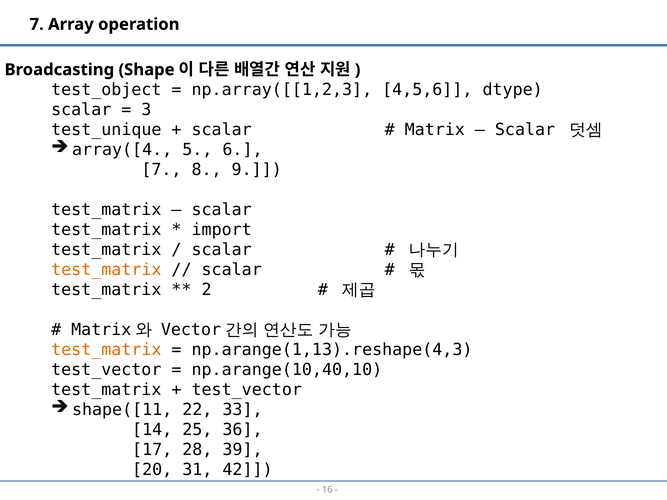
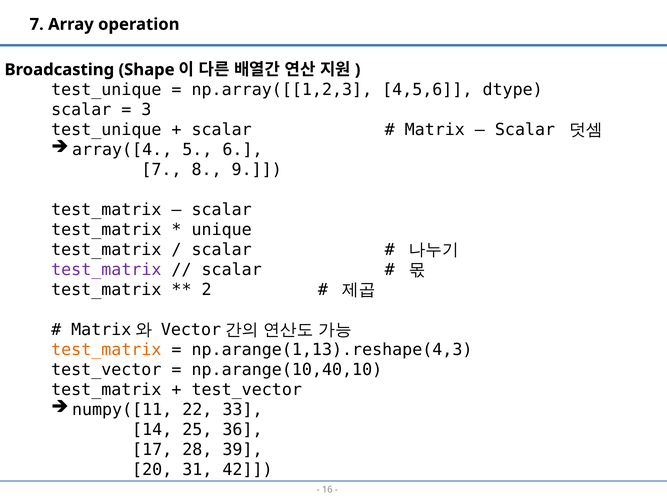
test_object at (106, 90): test_object -> test_unique
import: import -> unique
test_matrix at (106, 270) colour: orange -> purple
shape([11: shape([11 -> numpy([11
